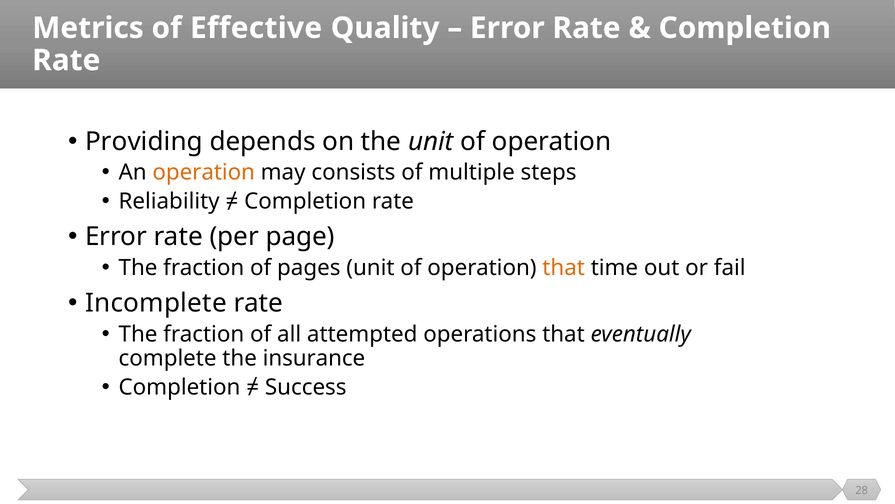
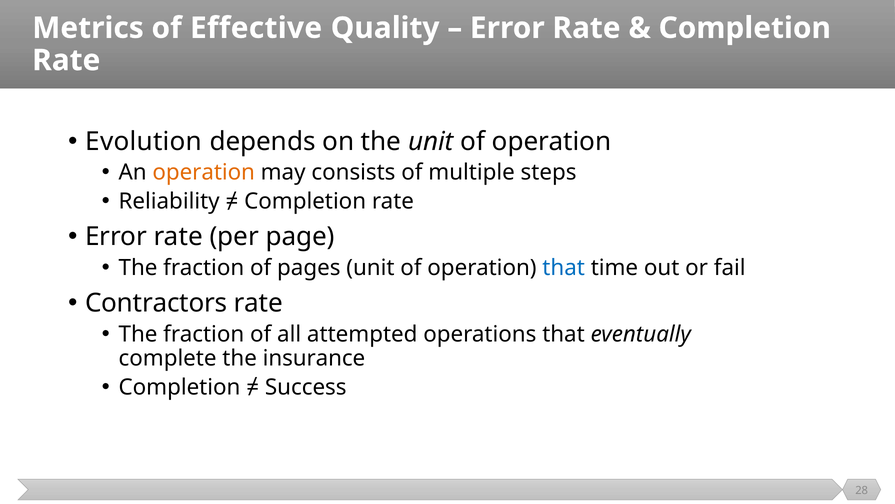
Providing: Providing -> Evolution
that at (564, 267) colour: orange -> blue
Incomplete: Incomplete -> Contractors
